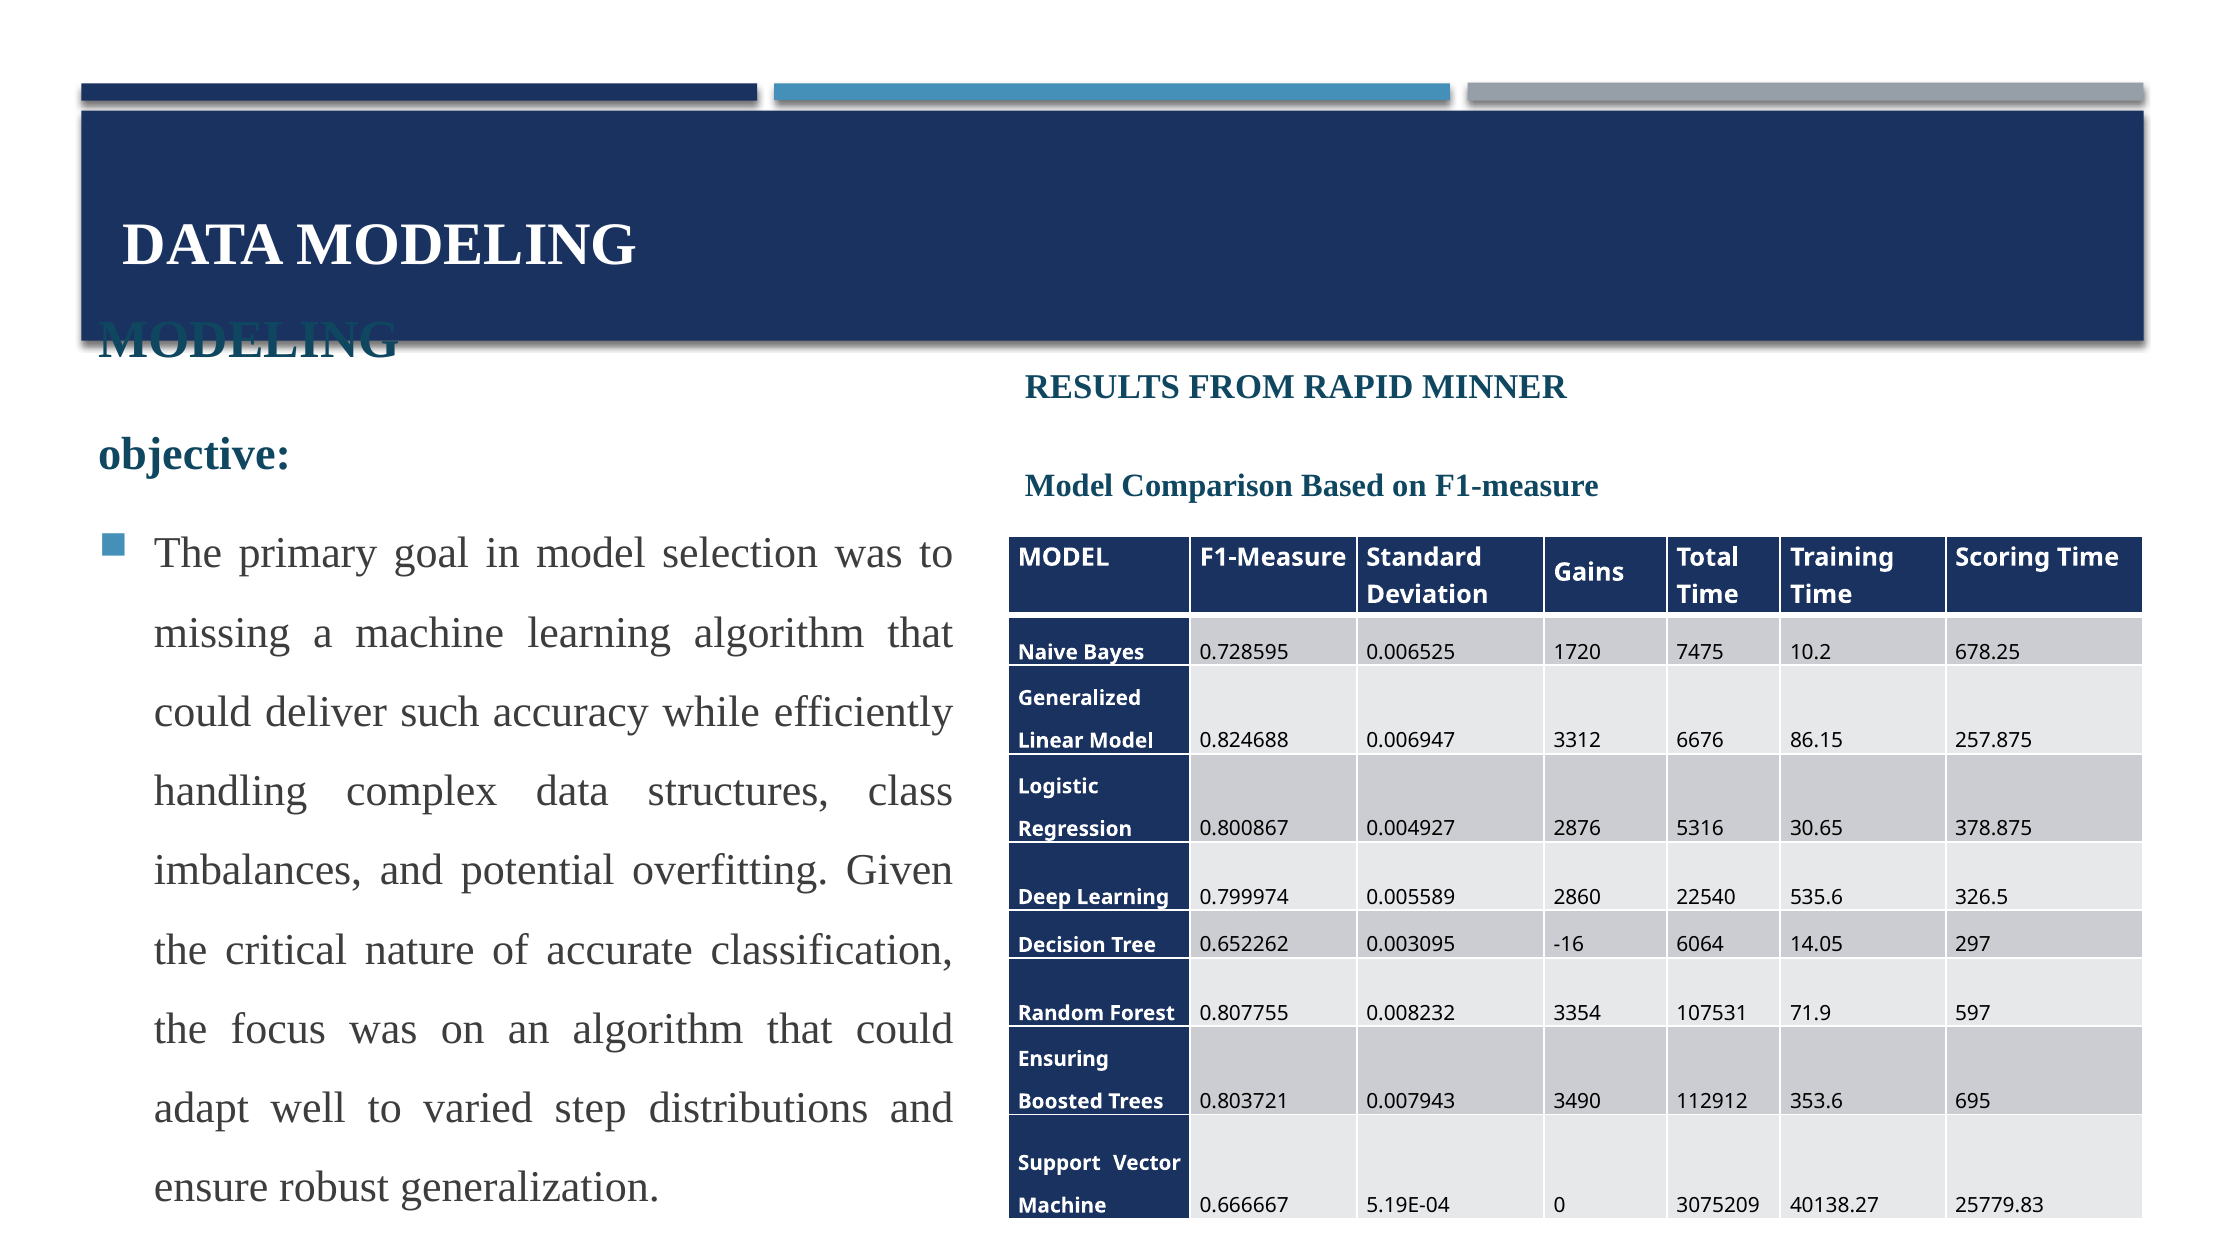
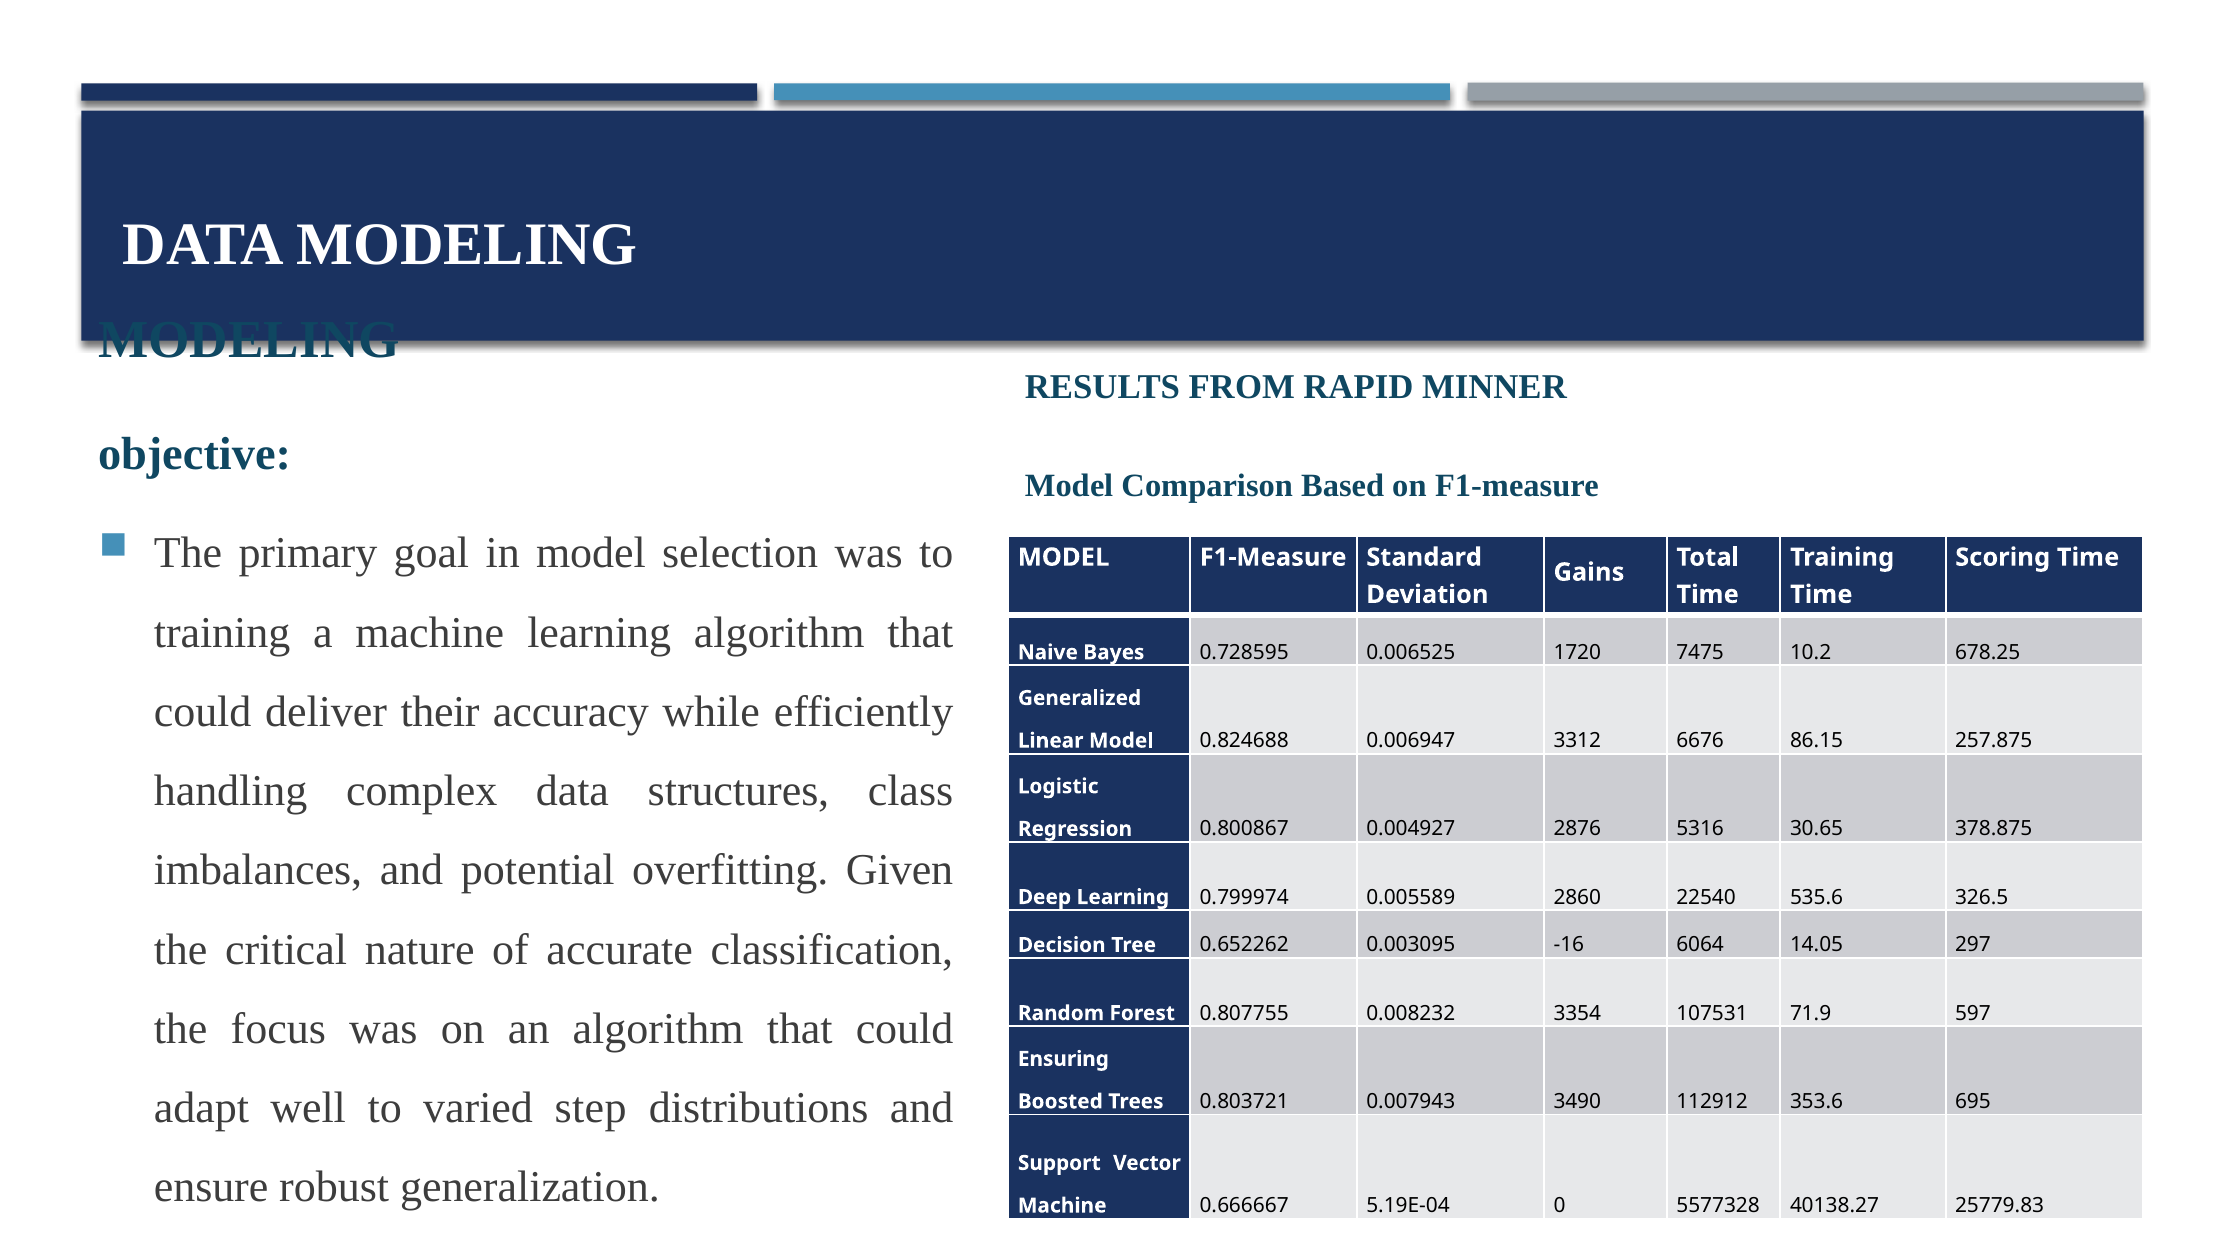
missing at (222, 632): missing -> training
such: such -> their
3075209: 3075209 -> 5577328
